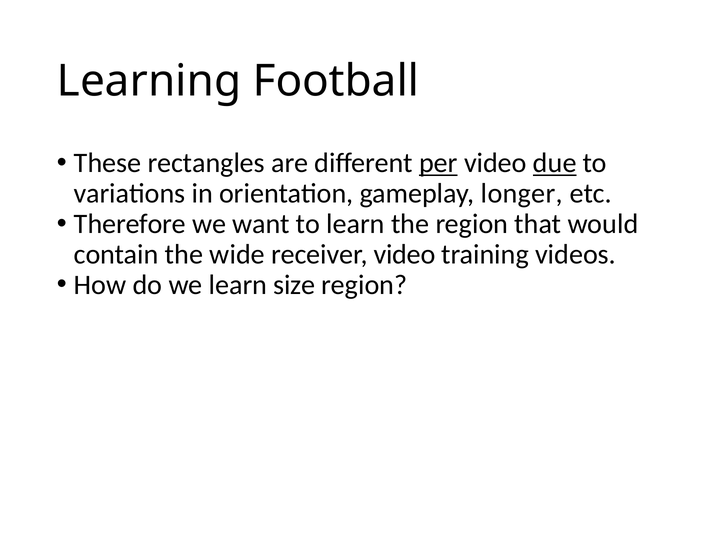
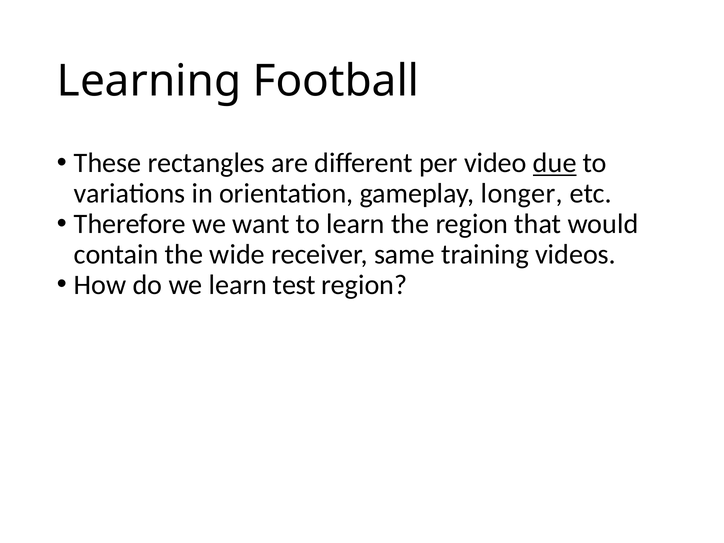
per underline: present -> none
receiver video: video -> same
size: size -> test
